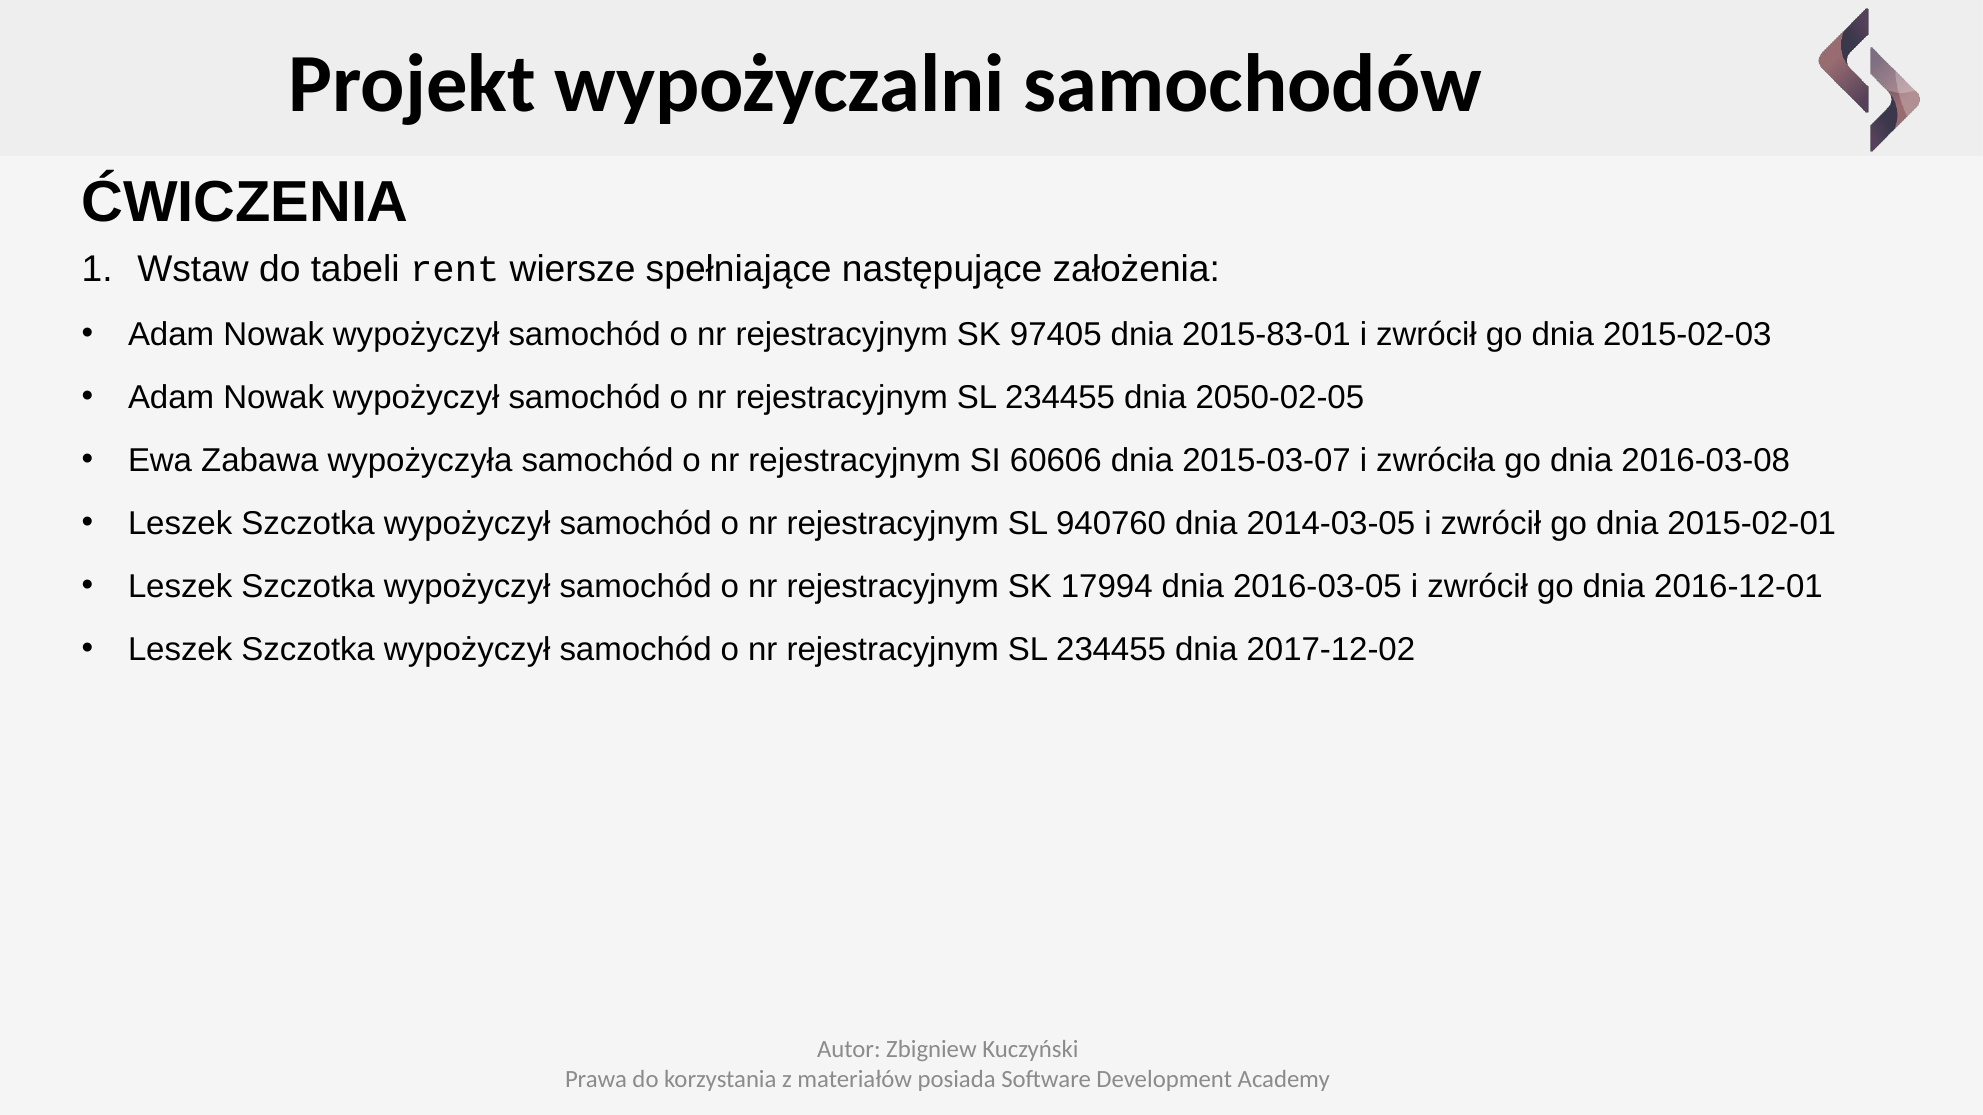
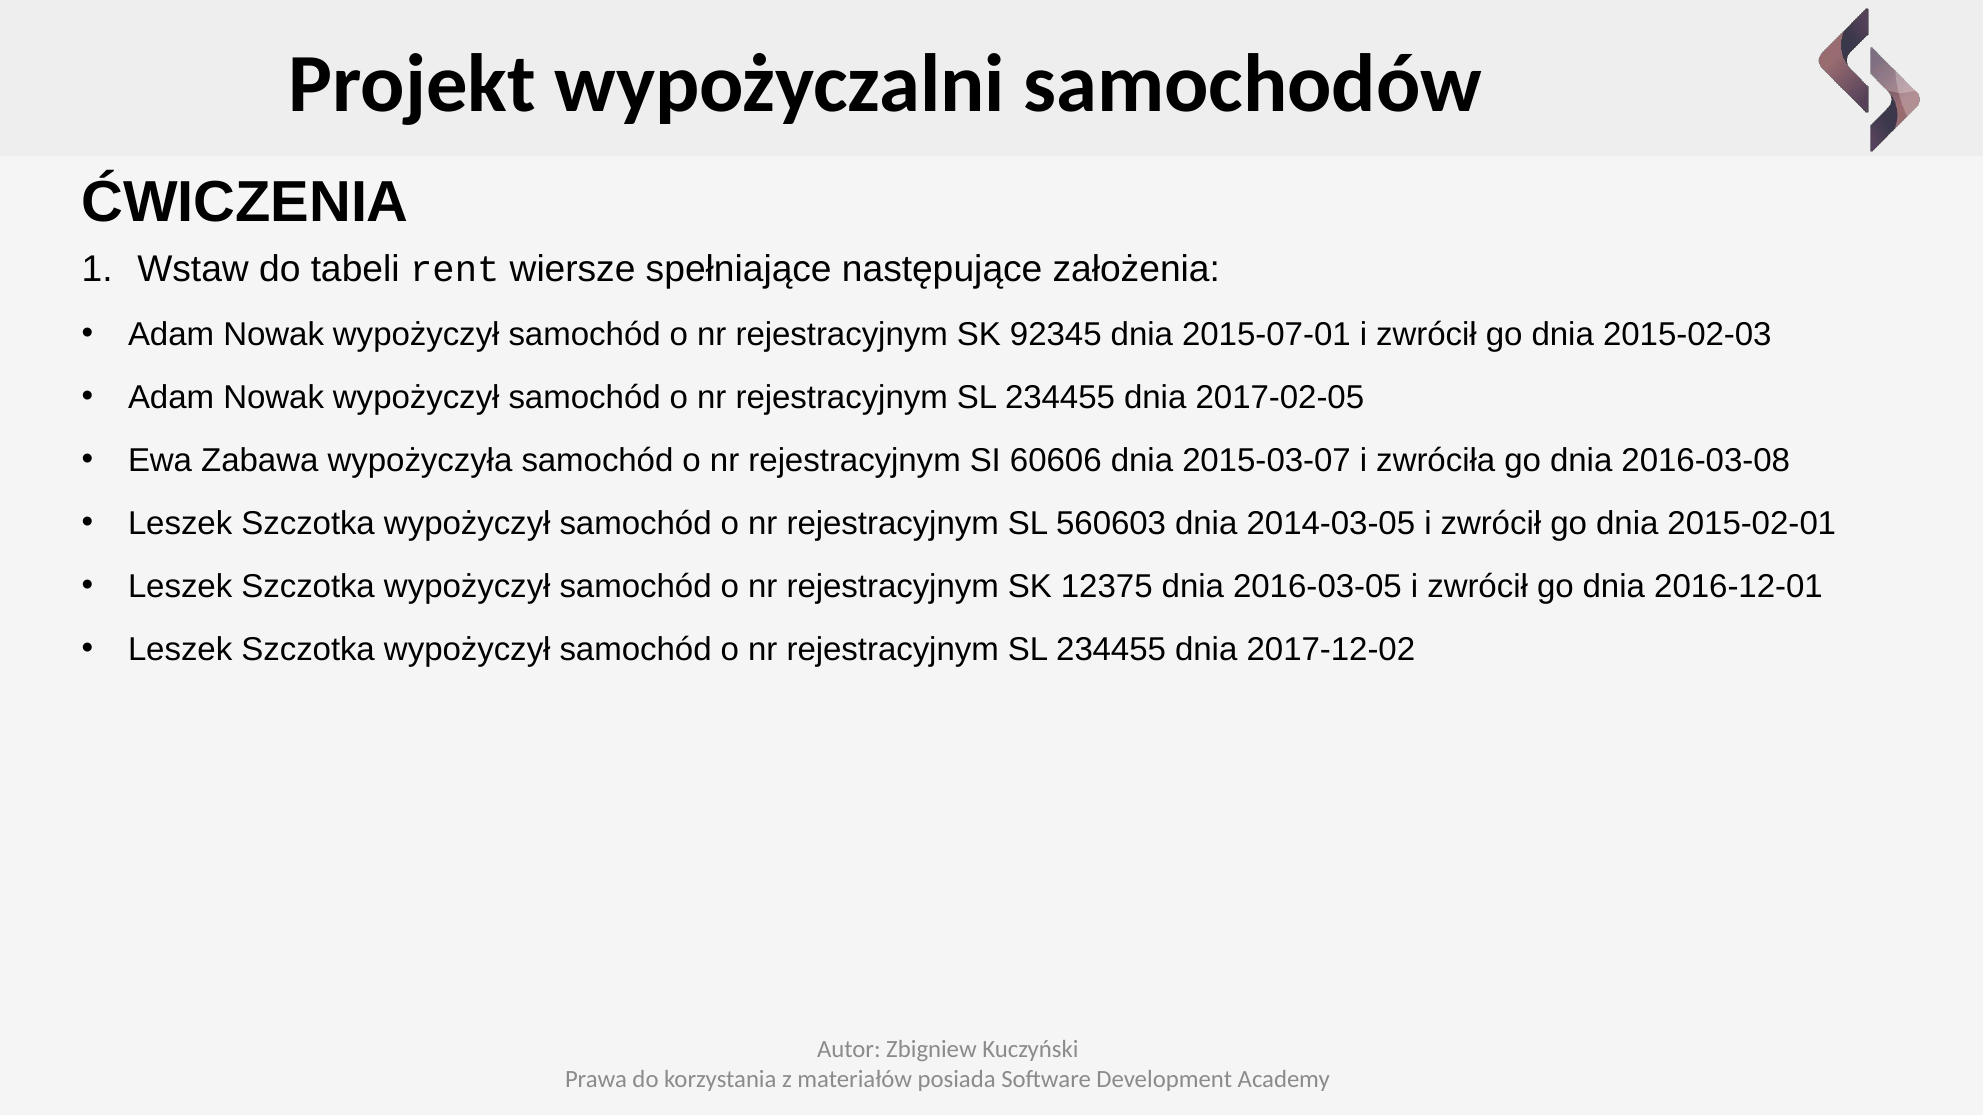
97405: 97405 -> 92345
2015-83-01: 2015-83-01 -> 2015-07-01
2050-02-05: 2050-02-05 -> 2017-02-05
940760: 940760 -> 560603
17994: 17994 -> 12375
